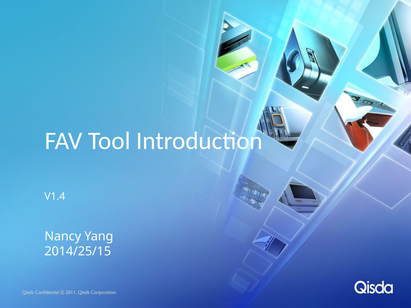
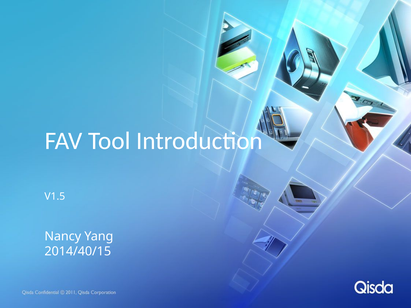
V1.4: V1.4 -> V1.5
2014/25/15: 2014/25/15 -> 2014/40/15
